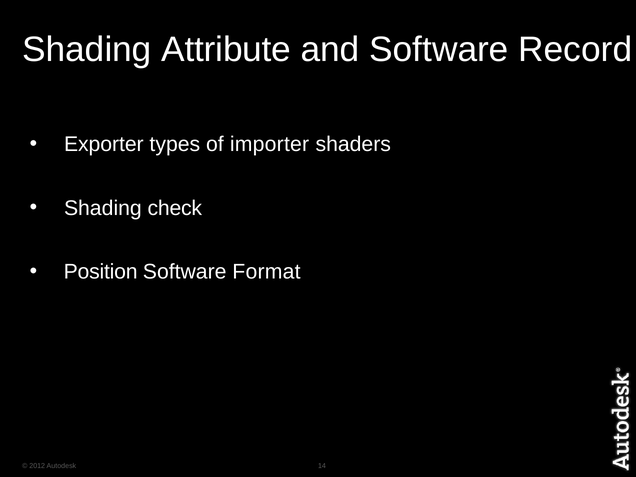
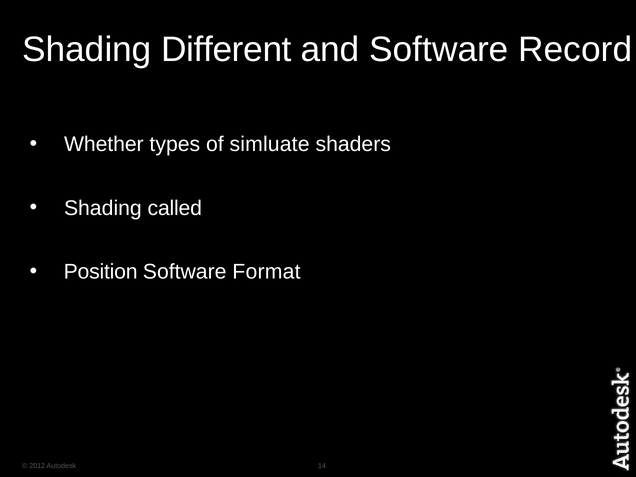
Attribute: Attribute -> Different
Exporter: Exporter -> Whether
importer: importer -> simluate
check: check -> called
